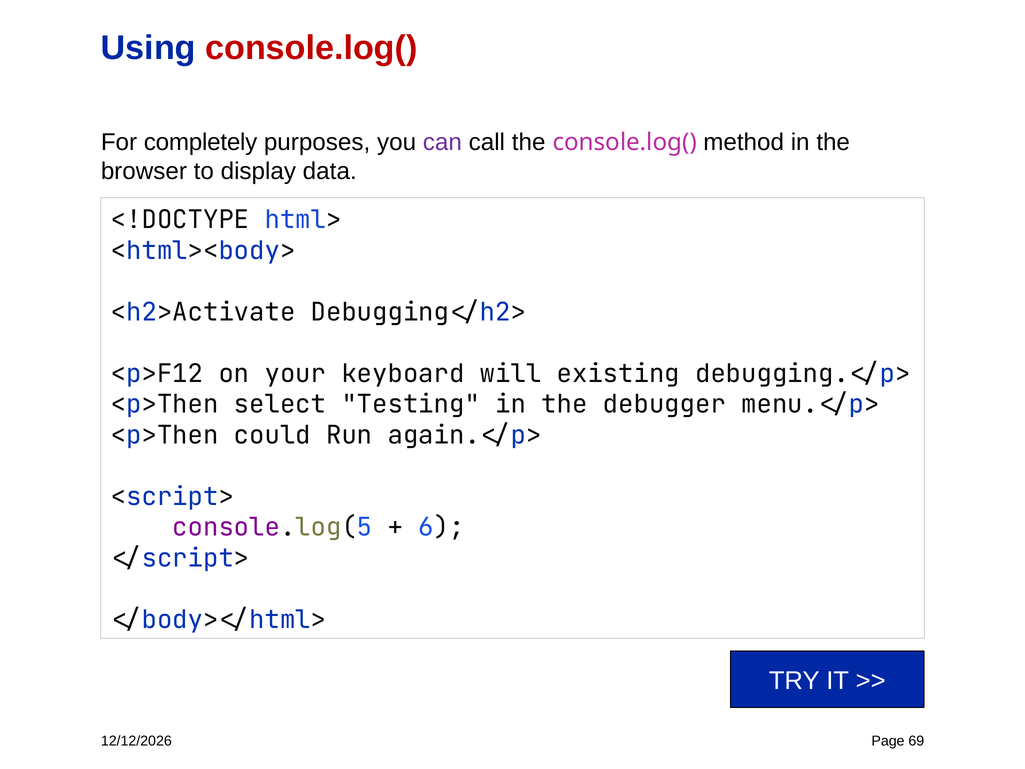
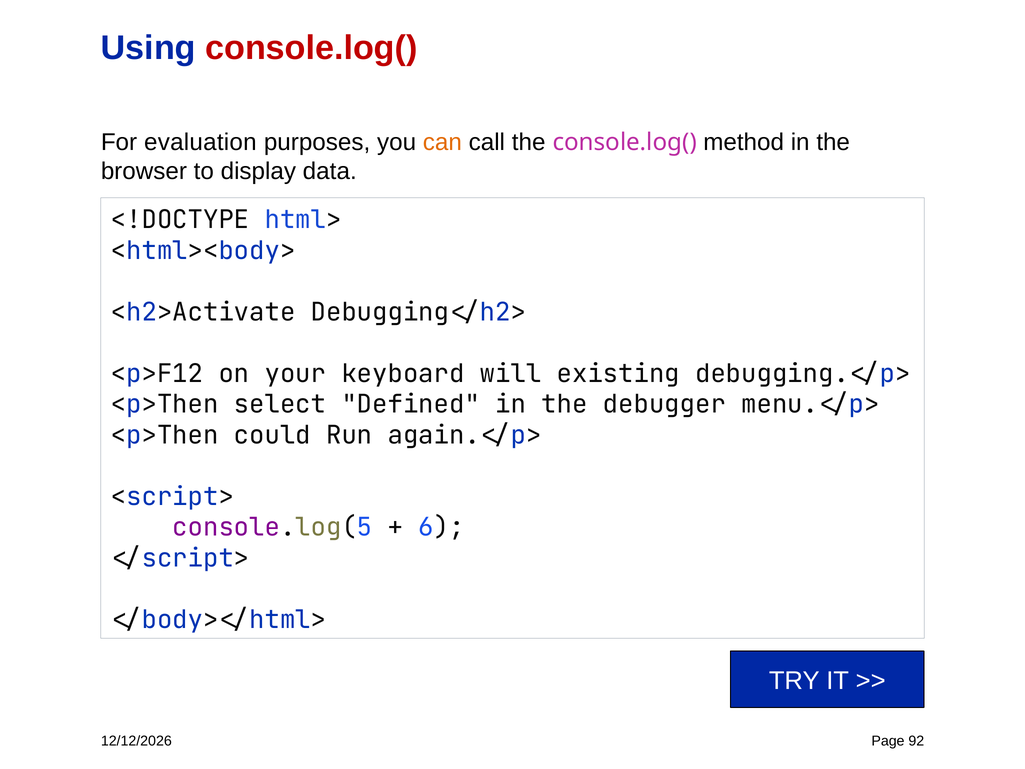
completely: completely -> evaluation
can colour: purple -> orange
Testing: Testing -> Defined
69: 69 -> 92
